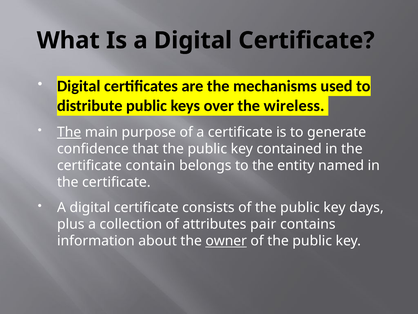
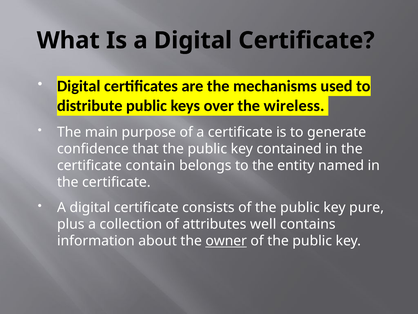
The at (69, 132) underline: present -> none
days: days -> pure
pair: pair -> well
